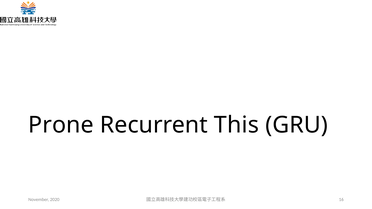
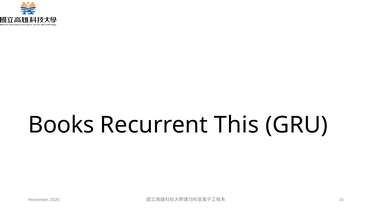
Prone: Prone -> Books
